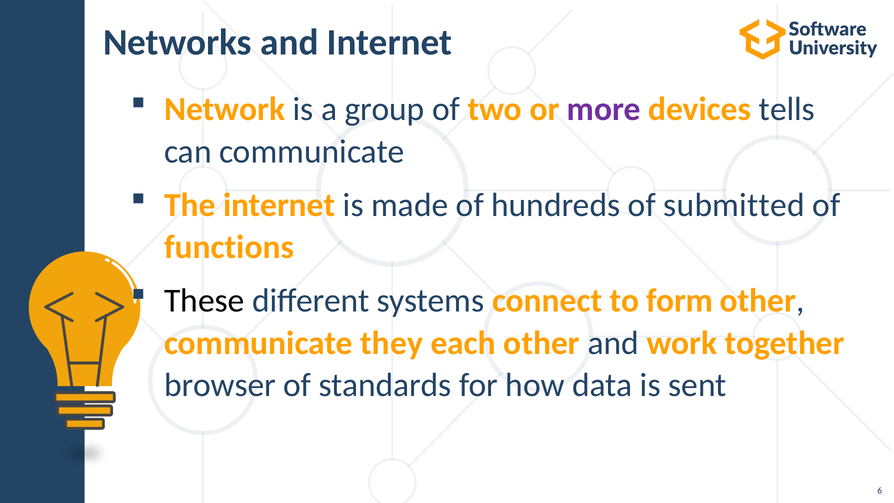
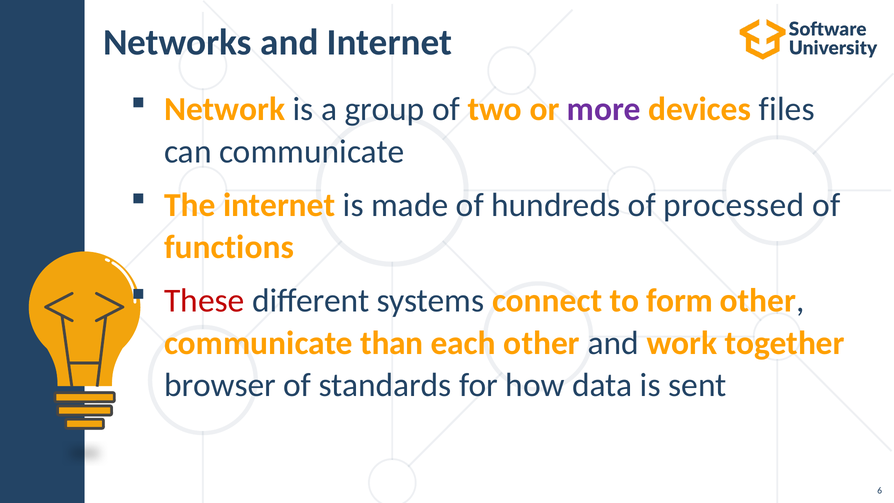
tells: tells -> files
submitted: submitted -> processed
These colour: black -> red
they: they -> than
